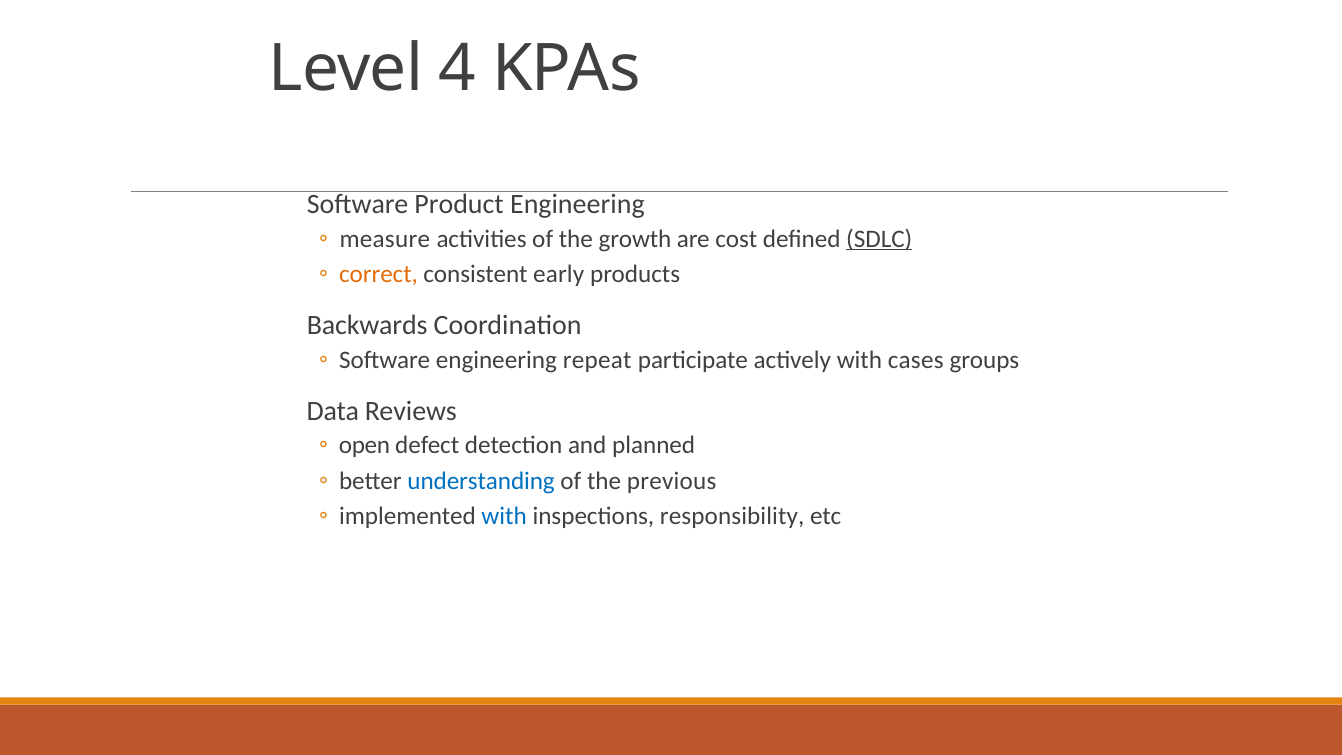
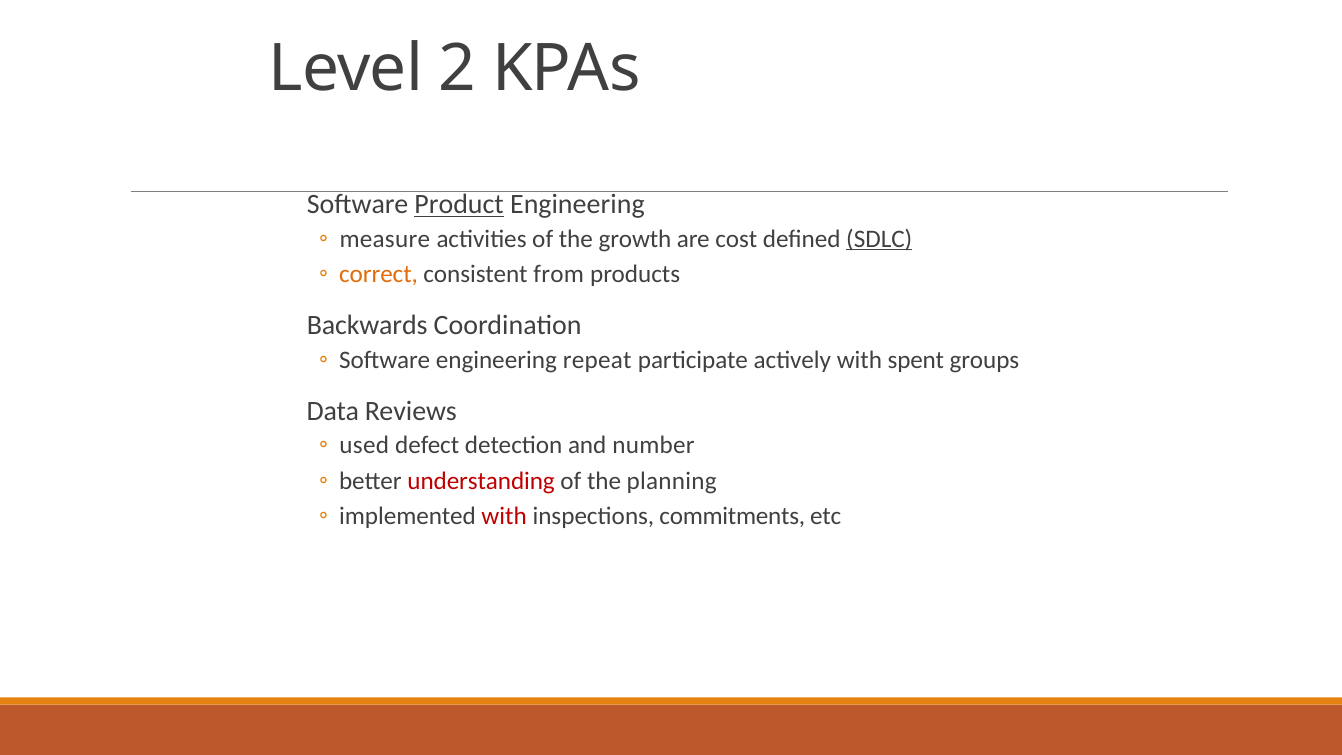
4: 4 -> 2
Product underline: none -> present
early: early -> from
cases: cases -> spent
open: open -> used
planned: planned -> number
understanding colour: blue -> red
previous: previous -> planning
with at (504, 516) colour: blue -> red
responsibility: responsibility -> commitments
